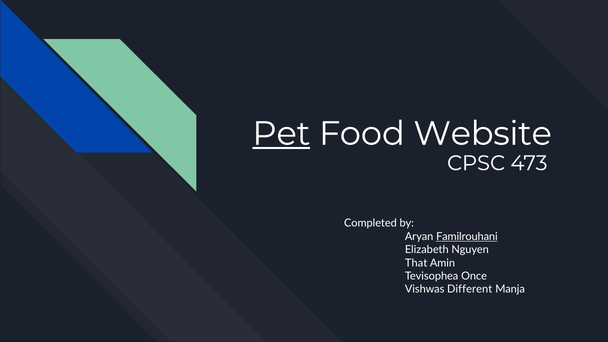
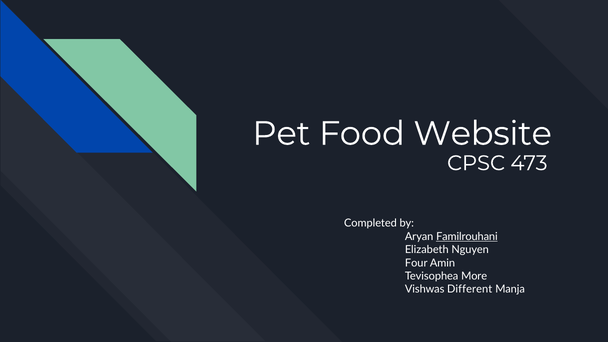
Pet underline: present -> none
That: That -> Four
Once: Once -> More
